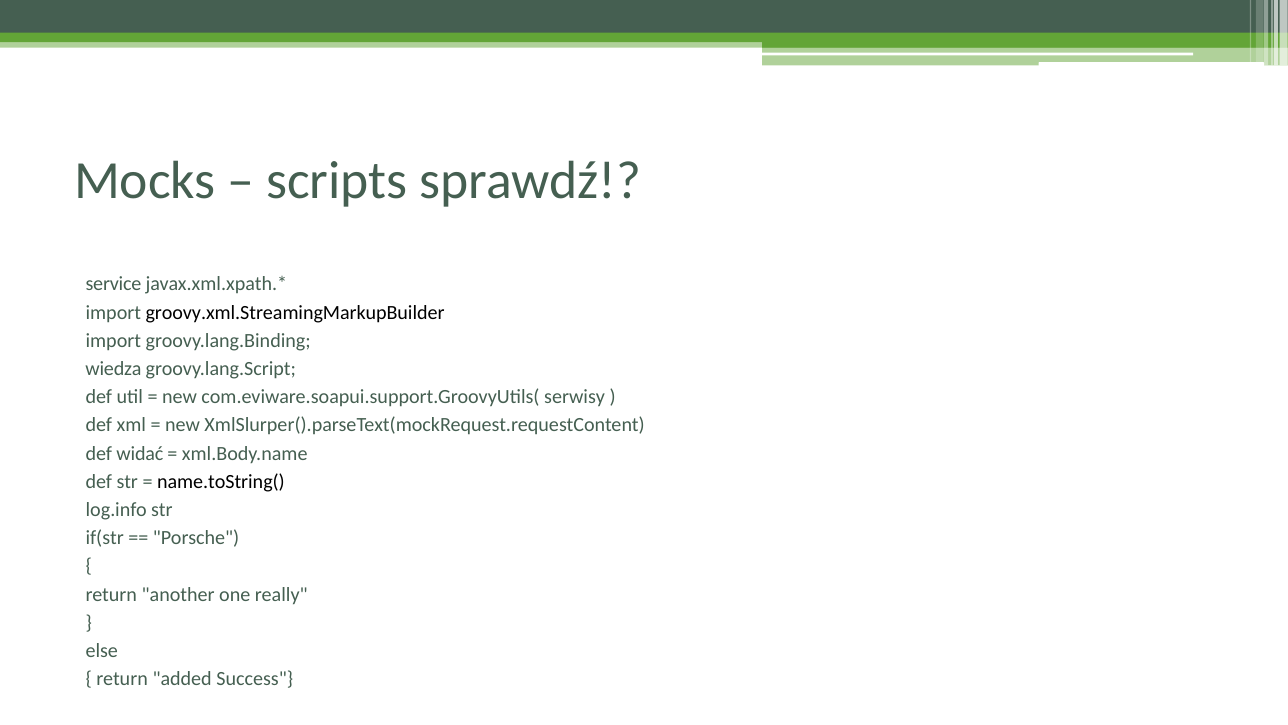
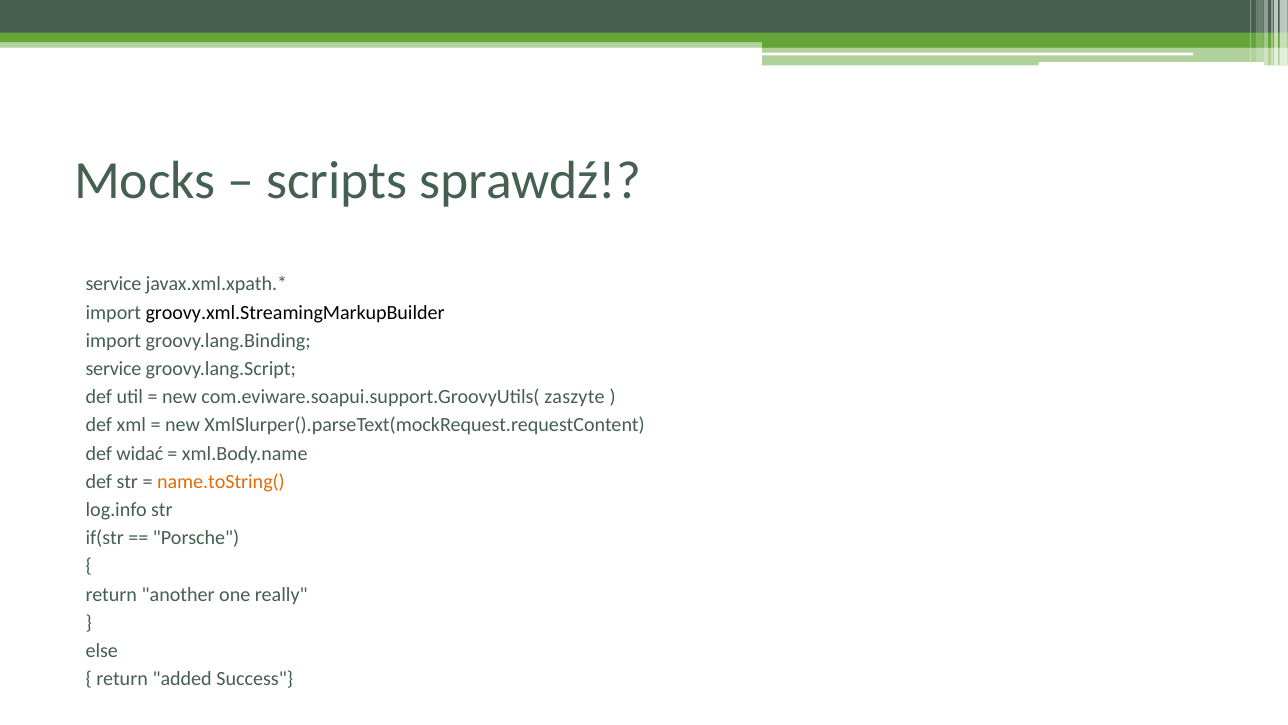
wiedza at (113, 369): wiedza -> service
serwisy: serwisy -> zaszyte
name.toString( colour: black -> orange
